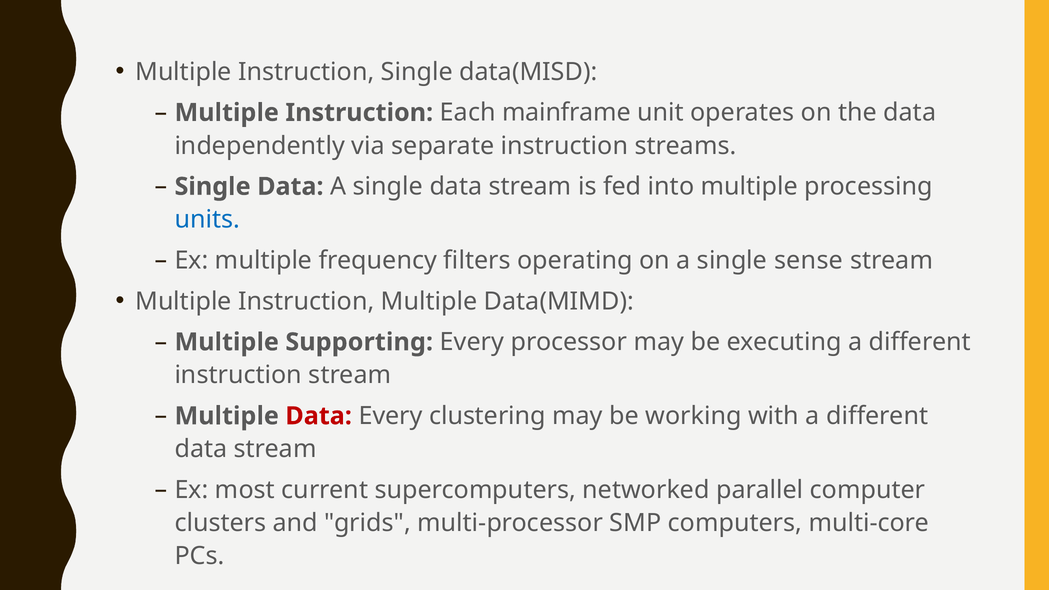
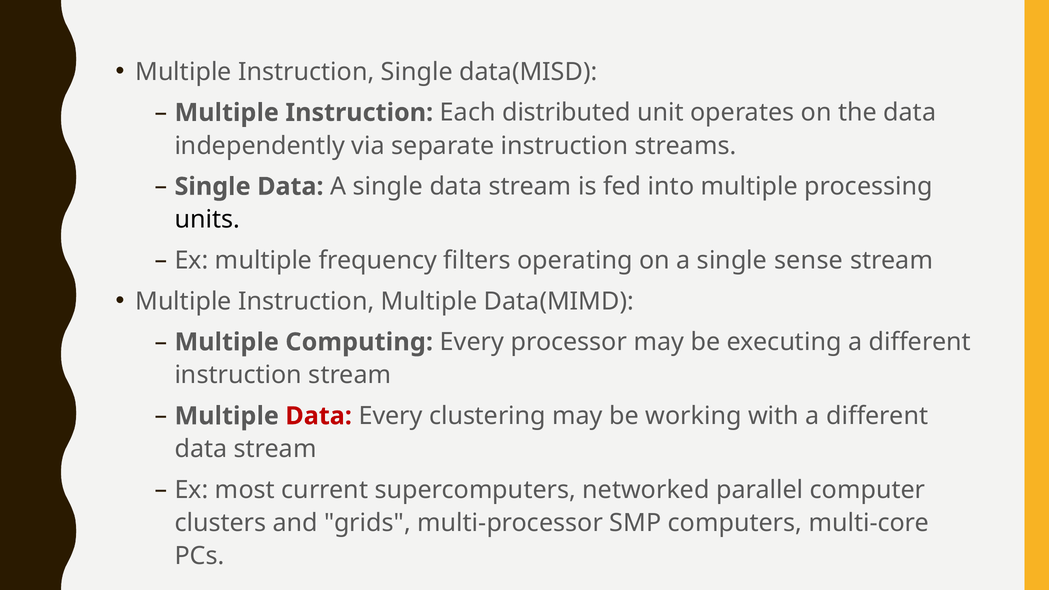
mainframe: mainframe -> distributed
units colour: blue -> black
Supporting: Supporting -> Computing
